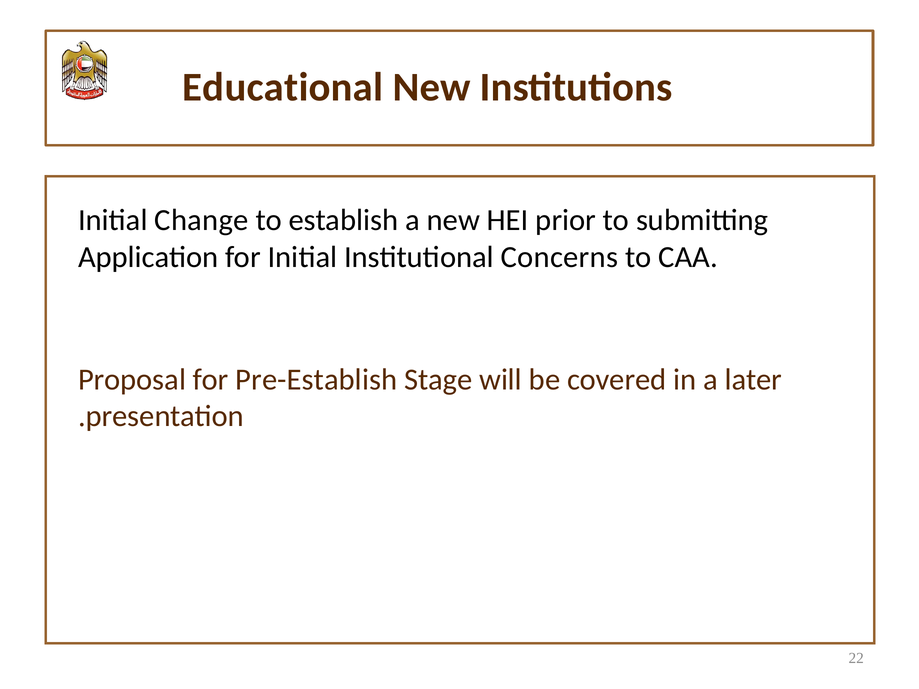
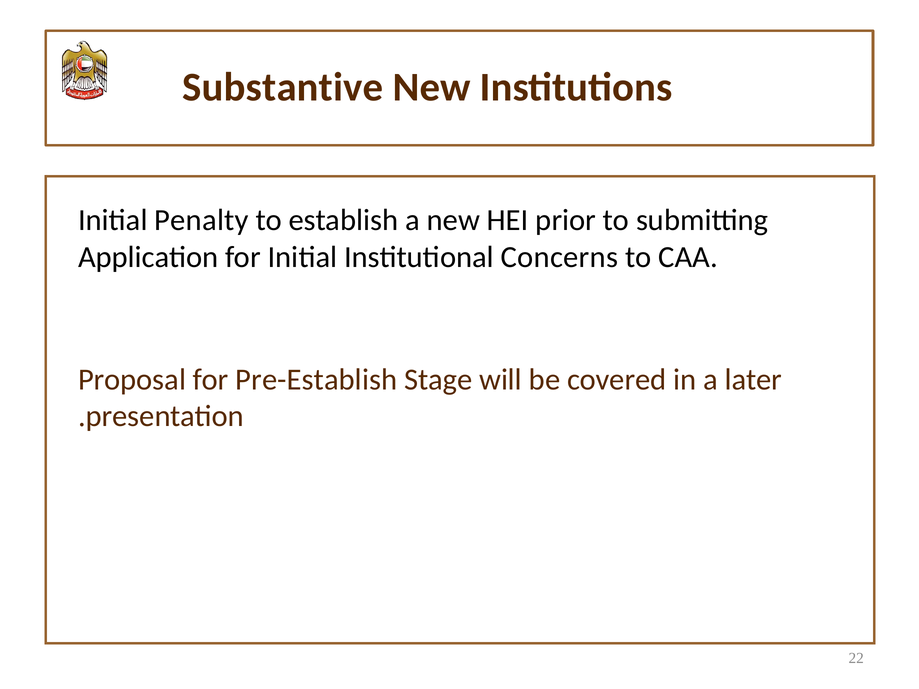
Educational: Educational -> Substantive
Change: Change -> Penalty
